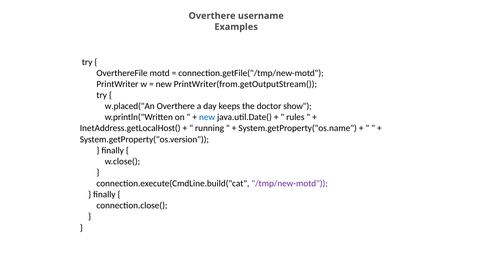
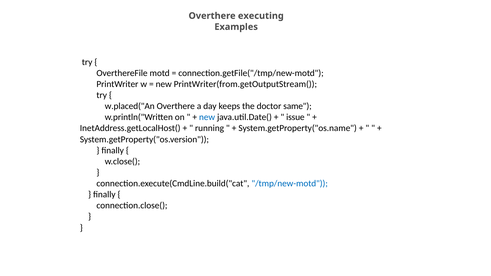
username: username -> executing
show: show -> same
rules: rules -> issue
/tmp/new-motd colour: purple -> blue
